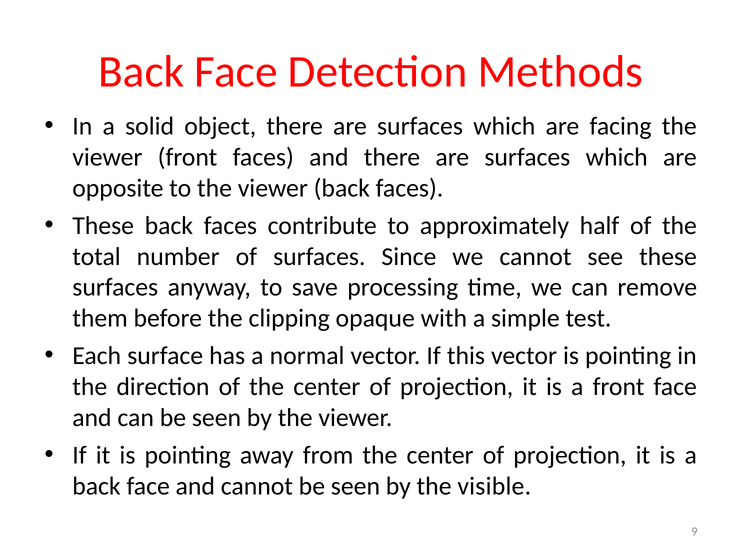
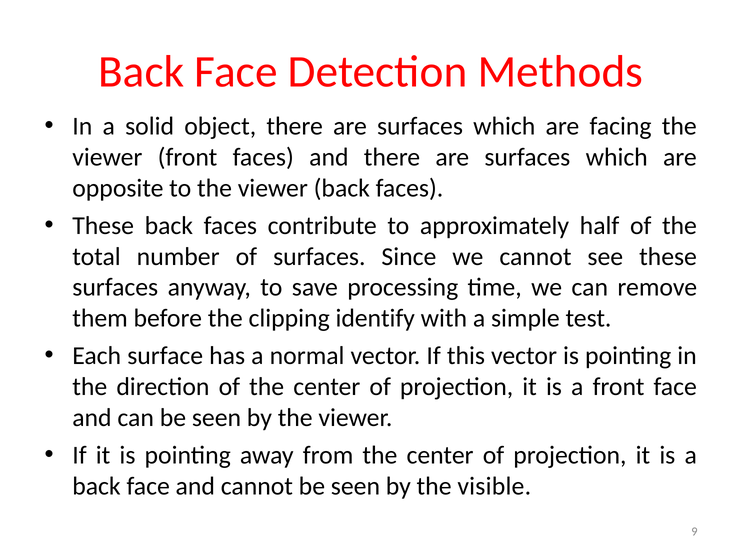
opaque: opaque -> identify
